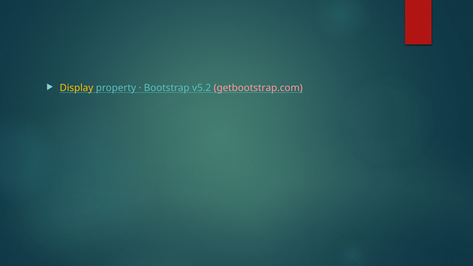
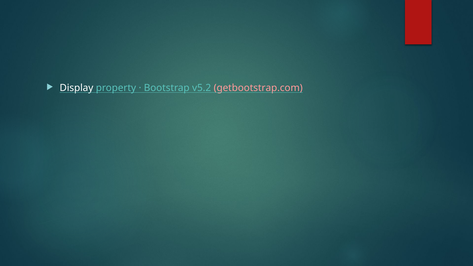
Display colour: yellow -> white
